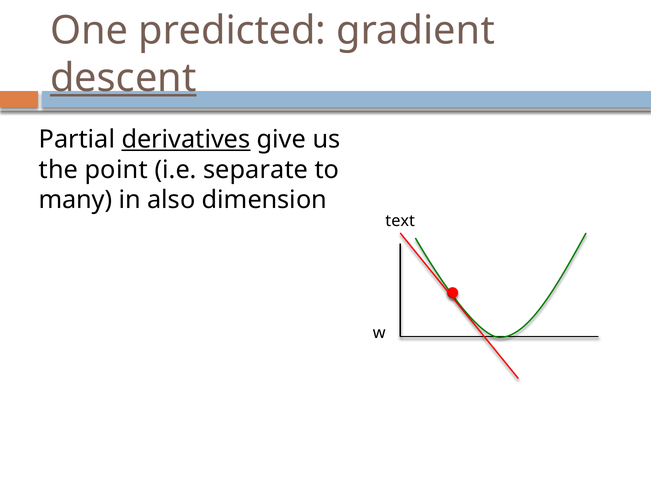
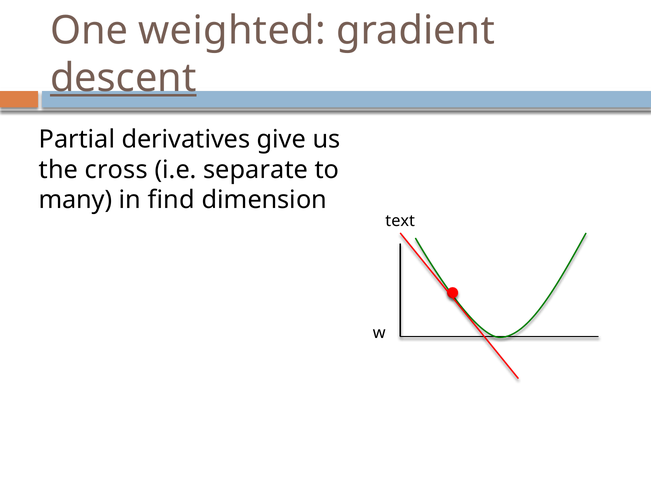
predicted: predicted -> weighted
derivatives underline: present -> none
point: point -> cross
also: also -> find
